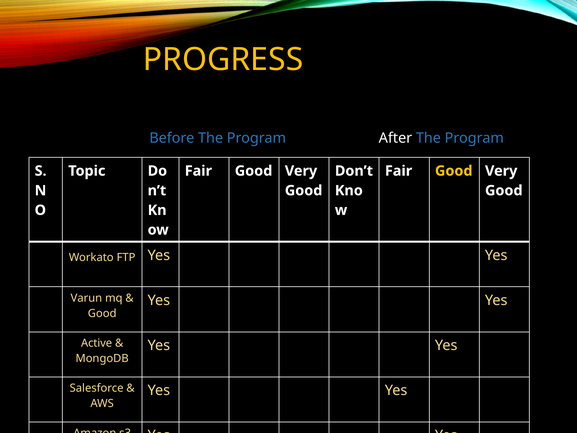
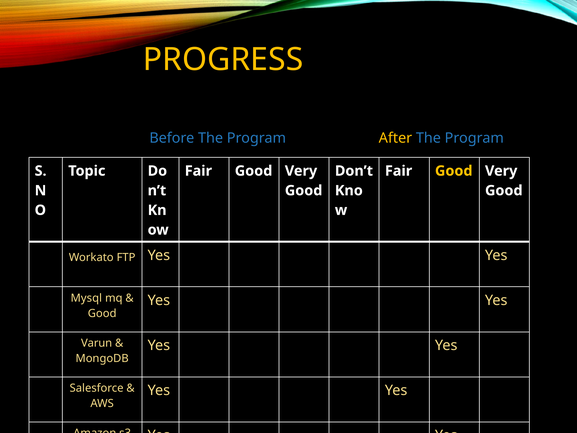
After colour: white -> yellow
Varun: Varun -> Mysql
Active: Active -> Varun
